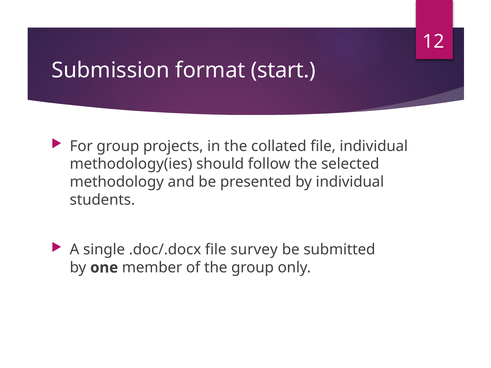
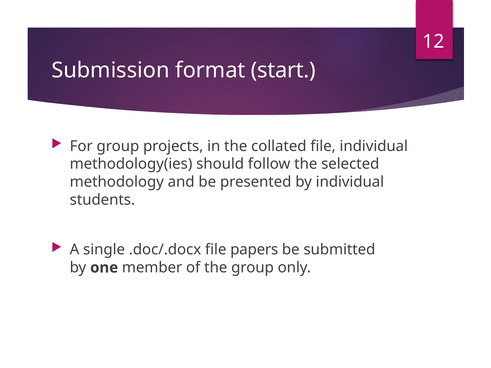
survey: survey -> papers
